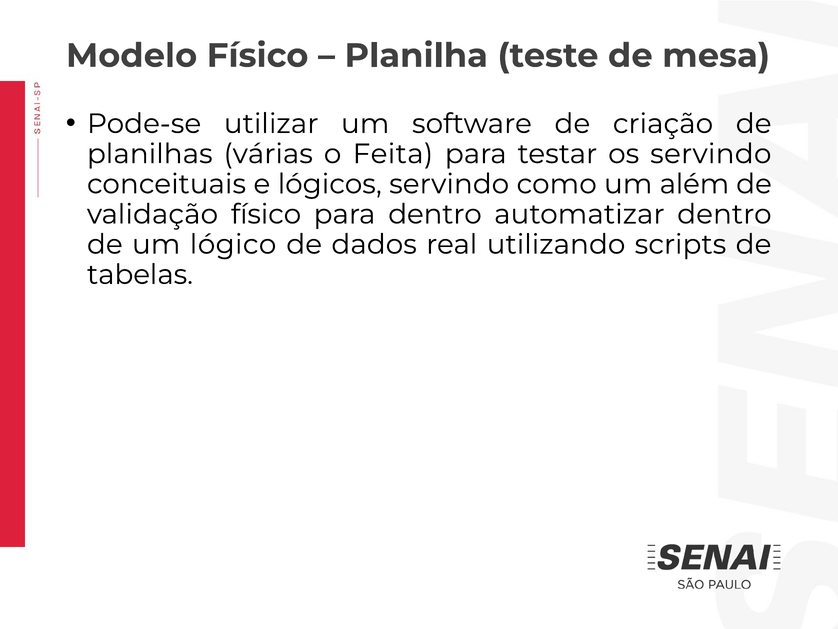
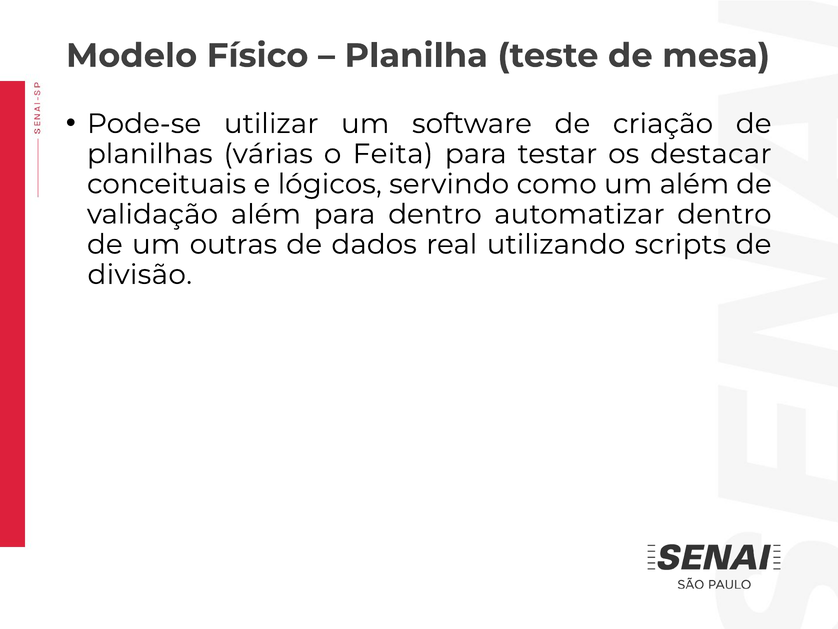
os servindo: servindo -> destacar
validação físico: físico -> além
lógico: lógico -> outras
tabelas: tabelas -> divisão
